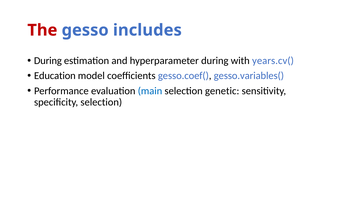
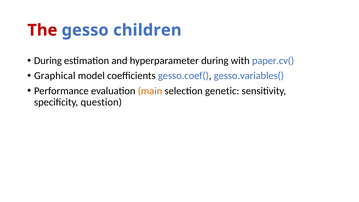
includes: includes -> children
years.cv(: years.cv( -> paper.cv(
Education: Education -> Graphical
main colour: blue -> orange
specificity selection: selection -> question
